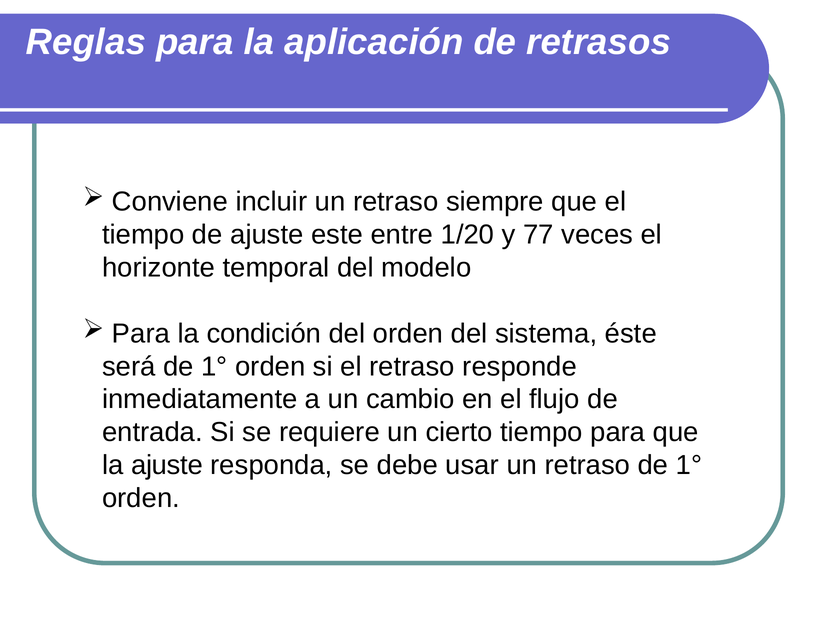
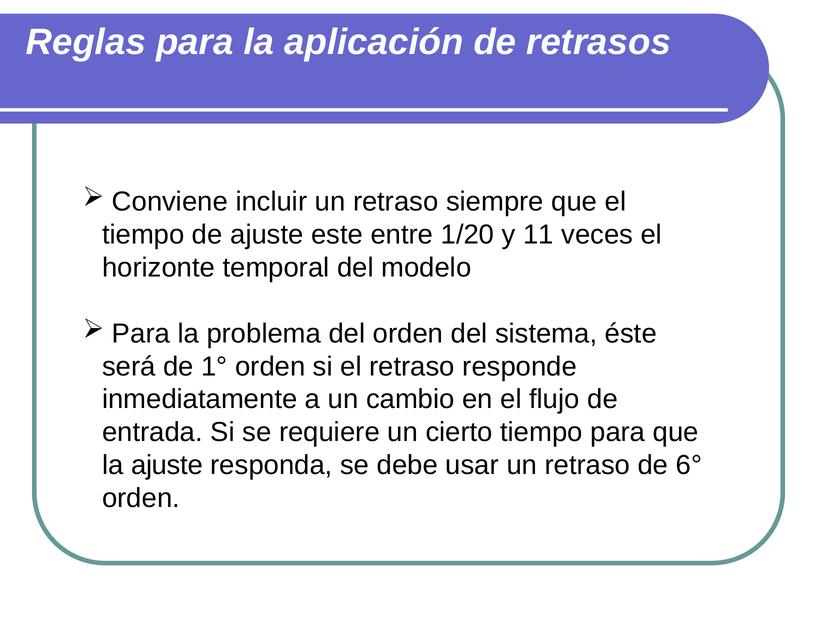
77: 77 -> 11
condición: condición -> problema
retraso de 1°: 1° -> 6°
